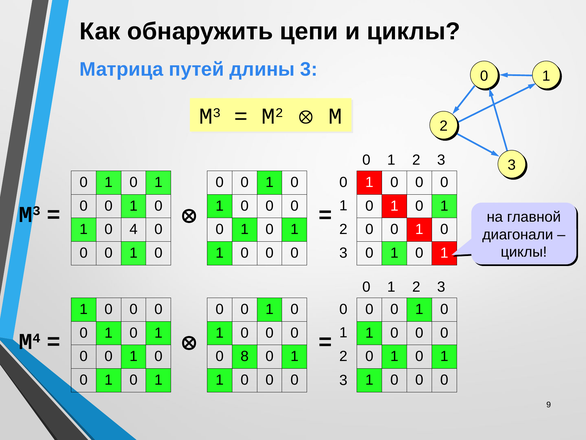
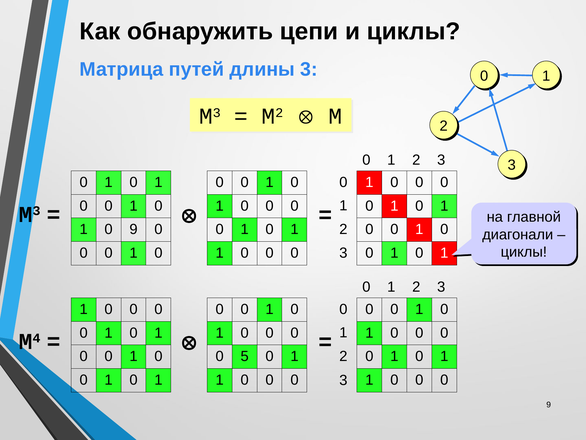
0 4: 4 -> 9
8: 8 -> 5
